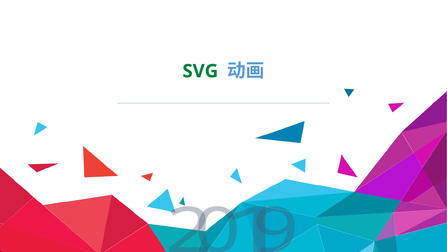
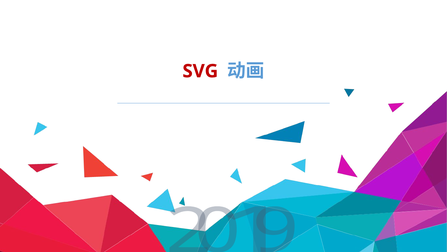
SVG colour: green -> red
